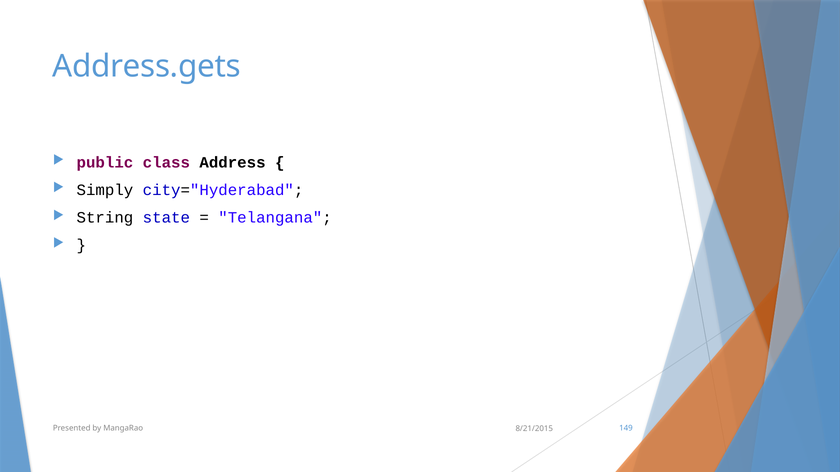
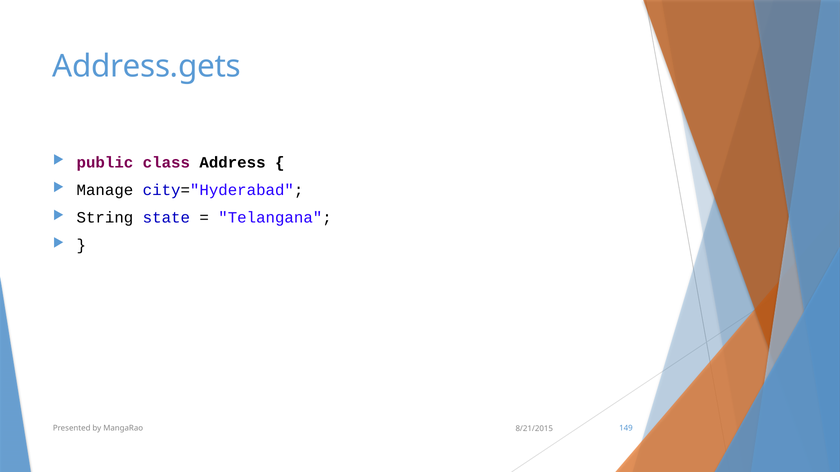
Simply: Simply -> Manage
